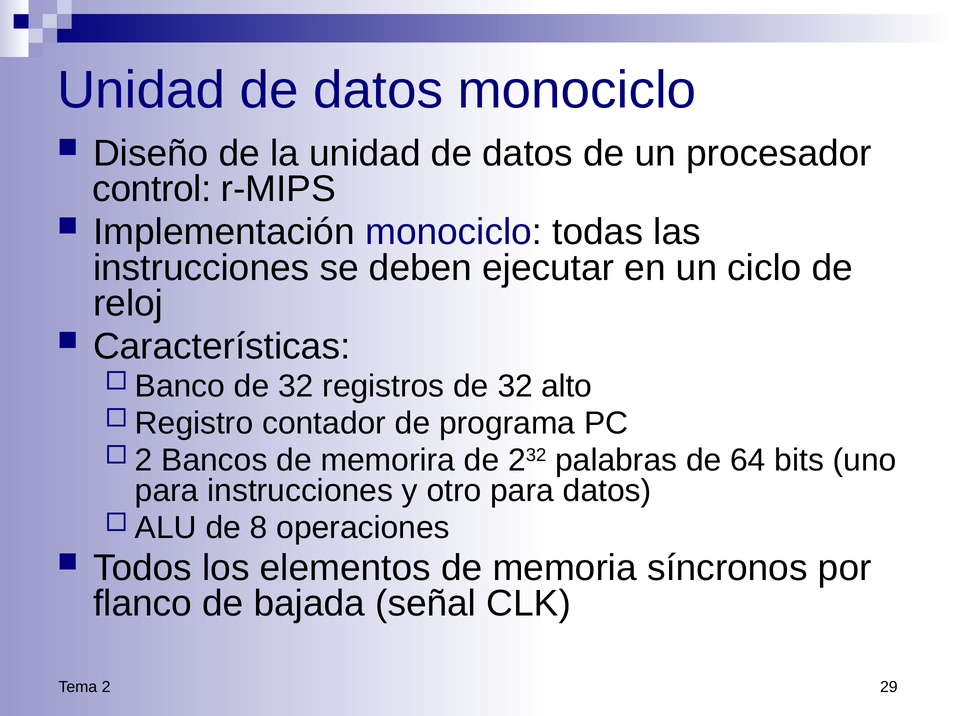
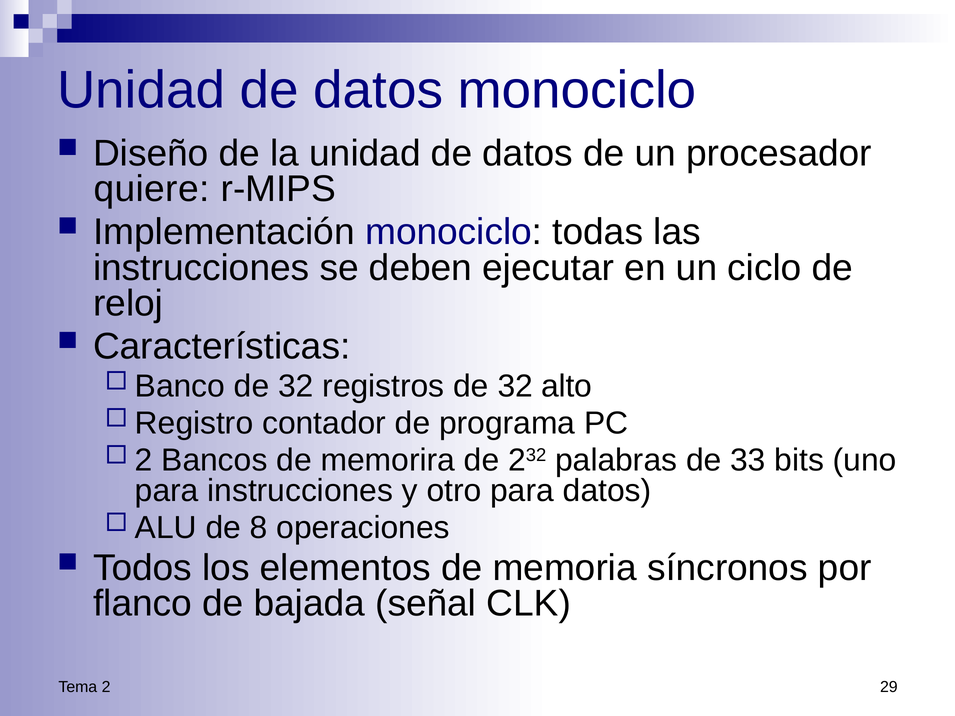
control: control -> quiere
64: 64 -> 33
